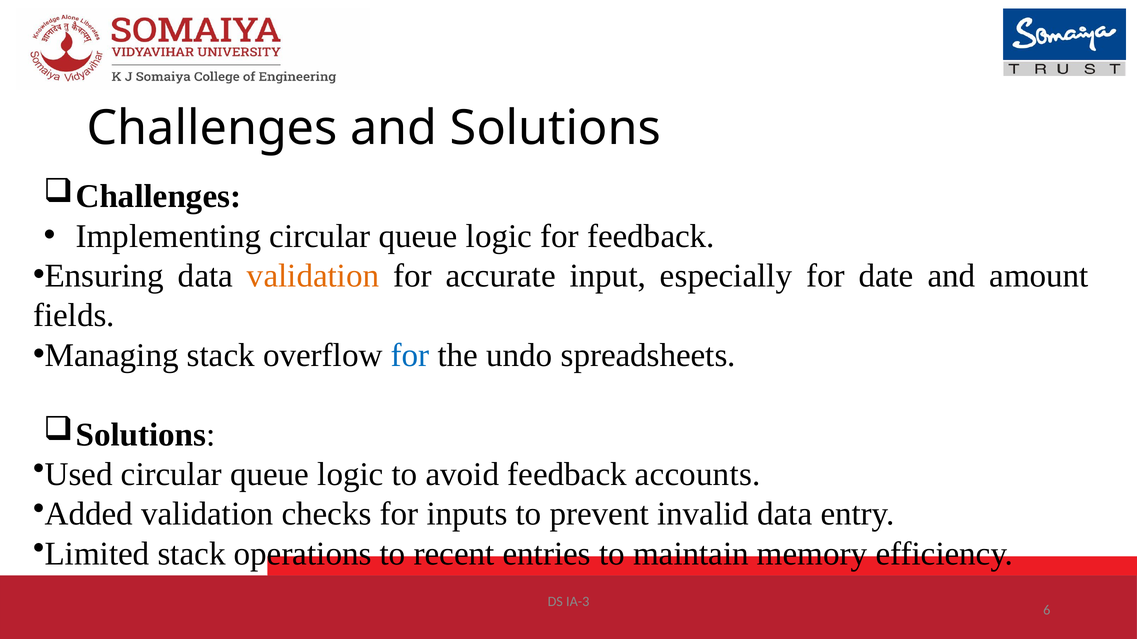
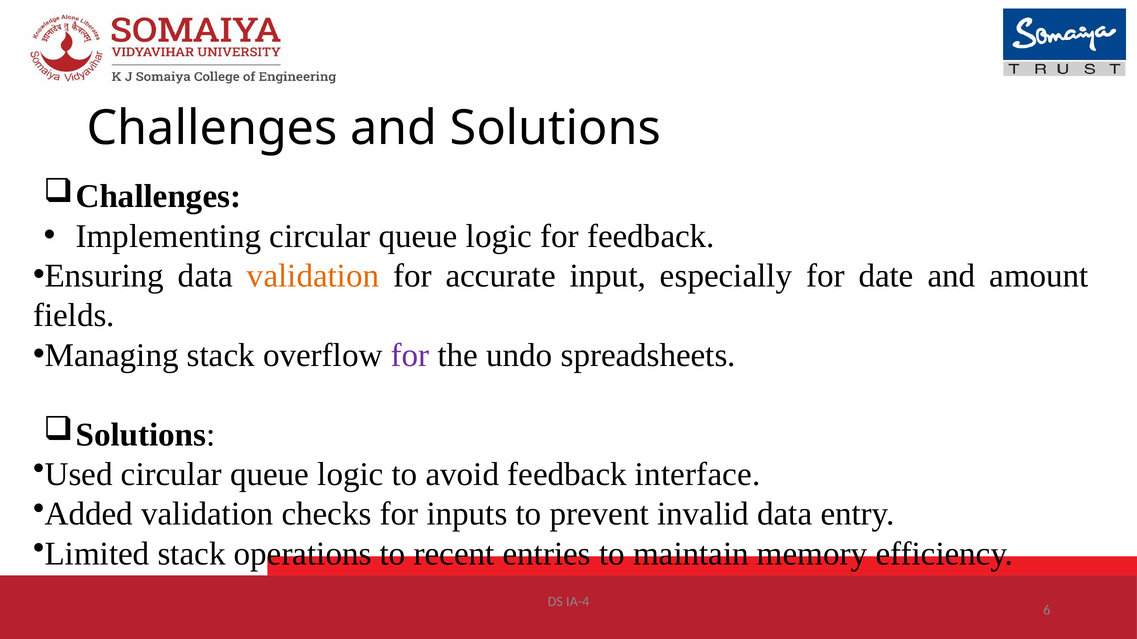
for at (410, 356) colour: blue -> purple
accounts: accounts -> interface
IA-3: IA-3 -> IA-4
